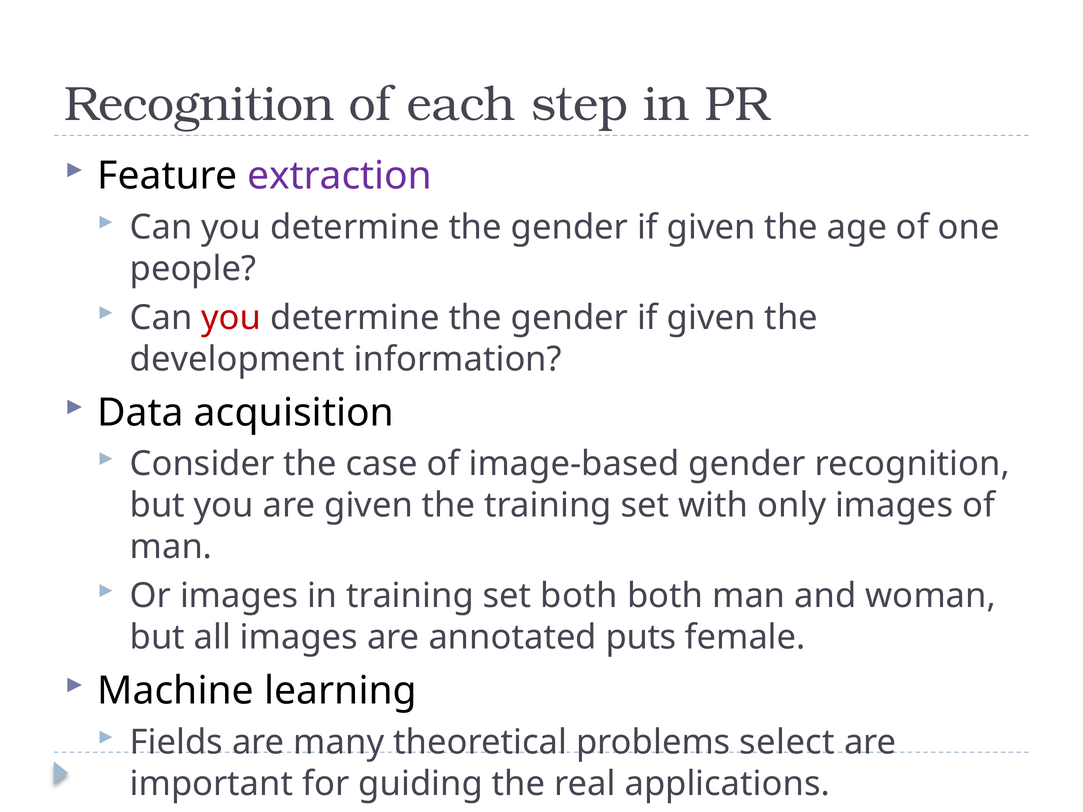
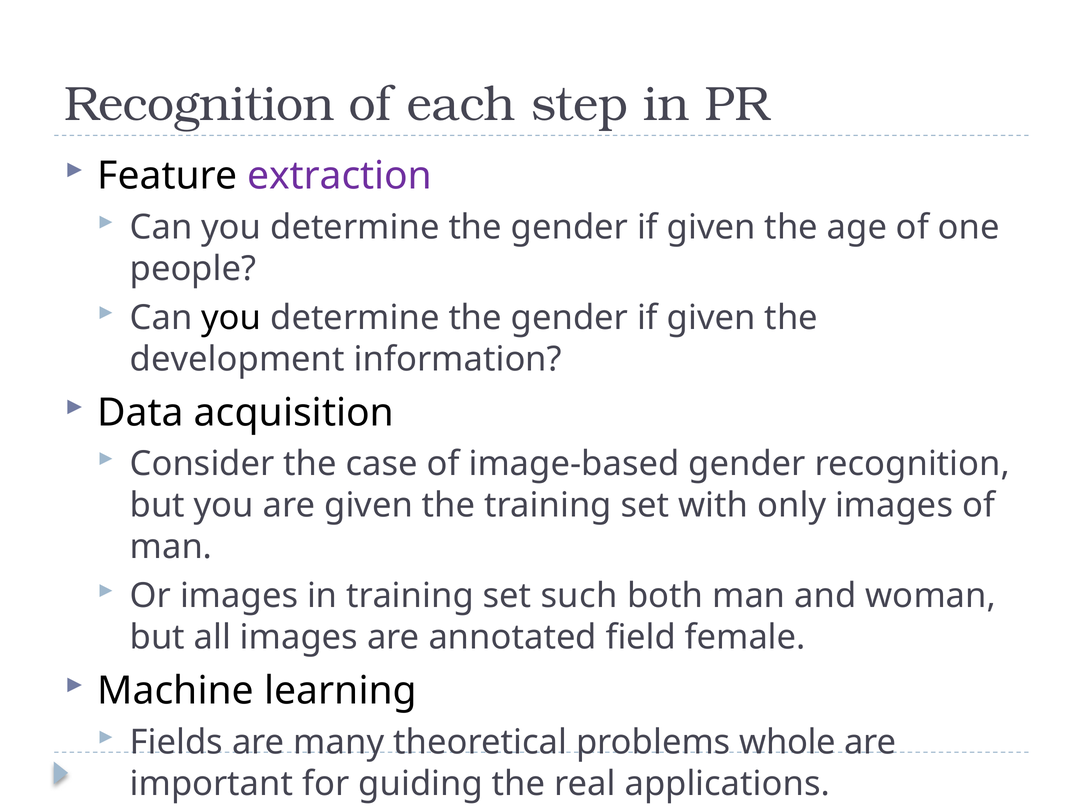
you at (231, 318) colour: red -> black
set both: both -> such
puts: puts -> field
select: select -> whole
